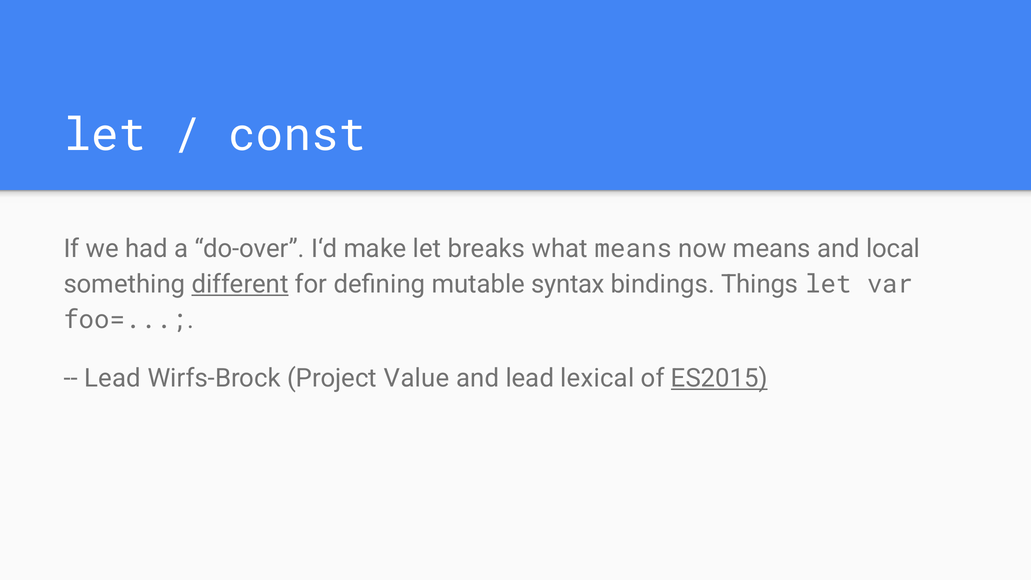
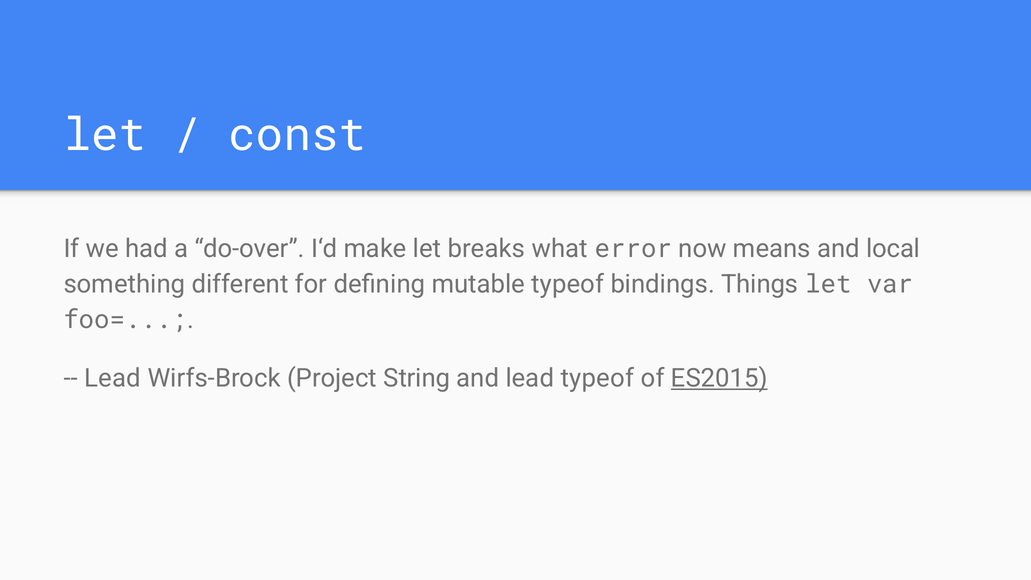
what means: means -> error
different underline: present -> none
mutable syntax: syntax -> typeof
Value: Value -> String
lead lexical: lexical -> typeof
